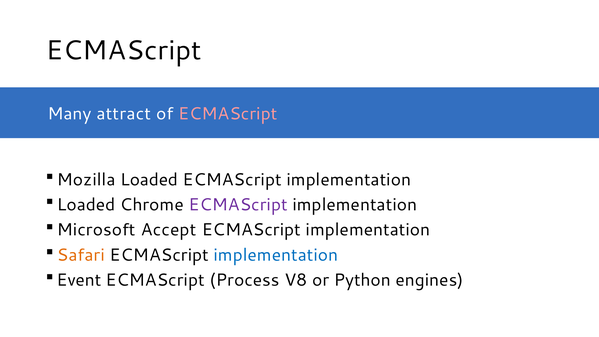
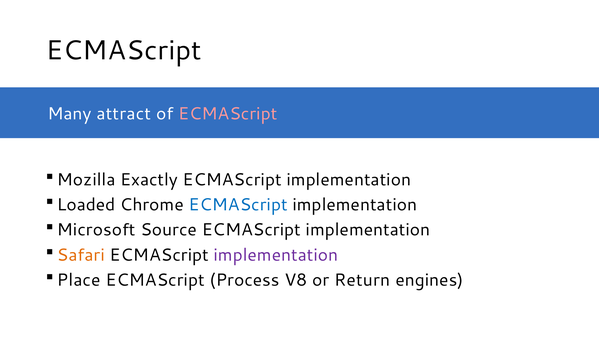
Mozilla Loaded: Loaded -> Exactly
ECMAScript at (238, 205) colour: purple -> blue
Accept: Accept -> Source
implementation at (276, 255) colour: blue -> purple
Event: Event -> Place
Python: Python -> Return
